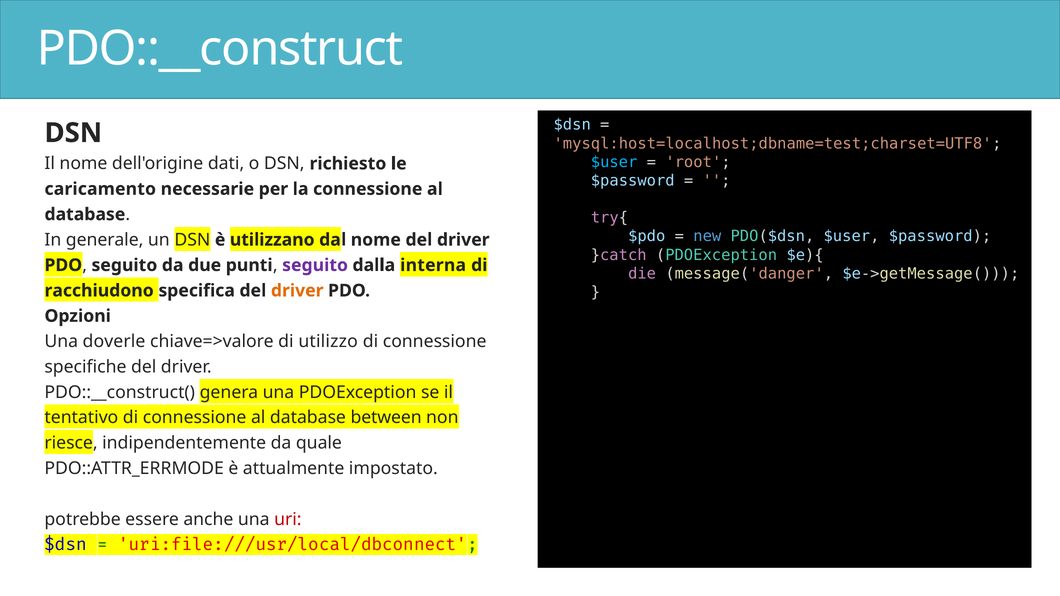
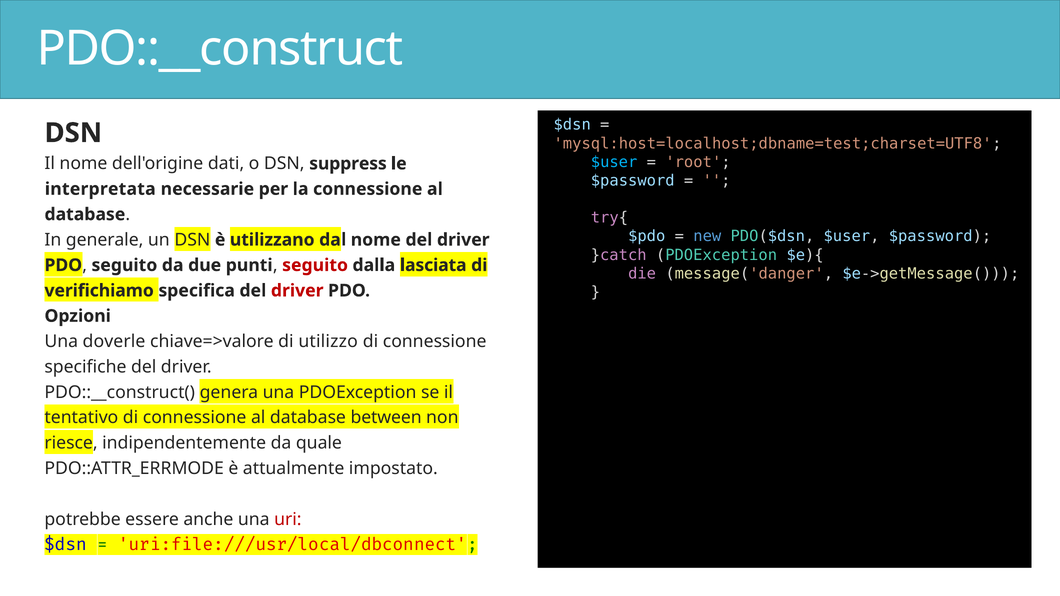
richiesto: richiesto -> suppress
caricamento: caricamento -> interpretata
seguito at (315, 265) colour: purple -> red
interna: interna -> lasciata
racchiudono: racchiudono -> verifichiamo
driver at (297, 291) colour: orange -> red
